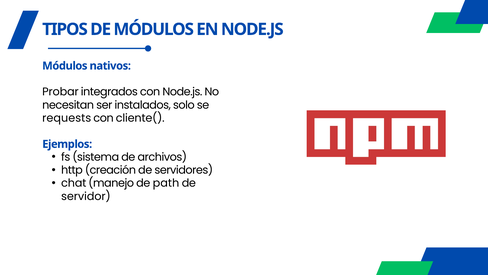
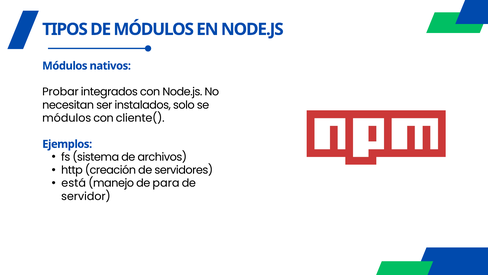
requests at (67, 118): requests -> módulos
chat: chat -> está
path: path -> para
